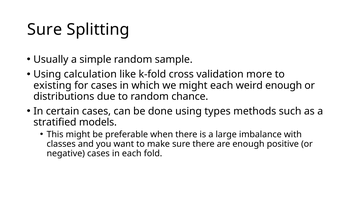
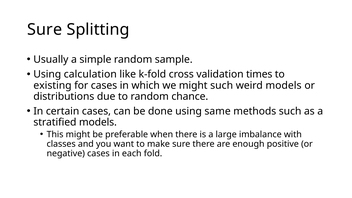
more: more -> times
might each: each -> such
weird enough: enough -> models
types: types -> same
